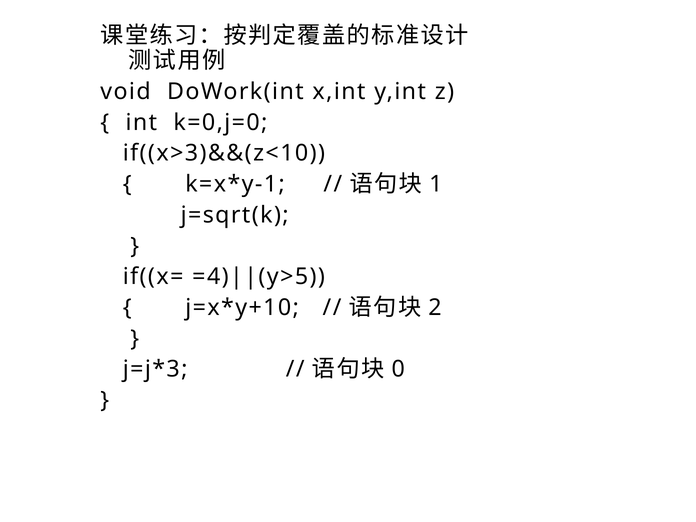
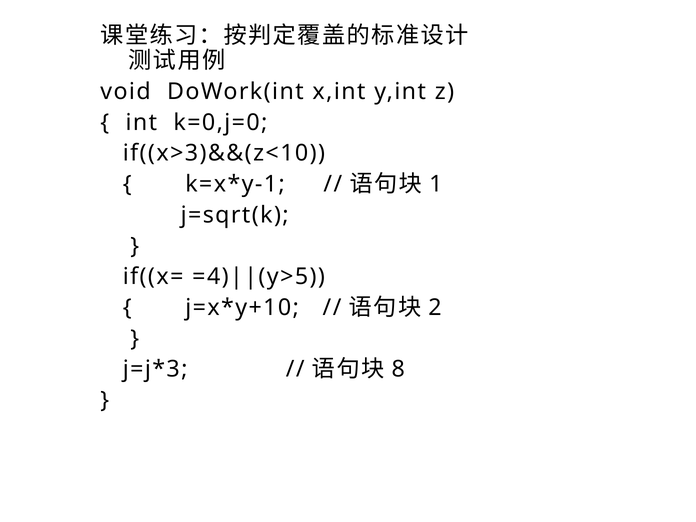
0: 0 -> 8
